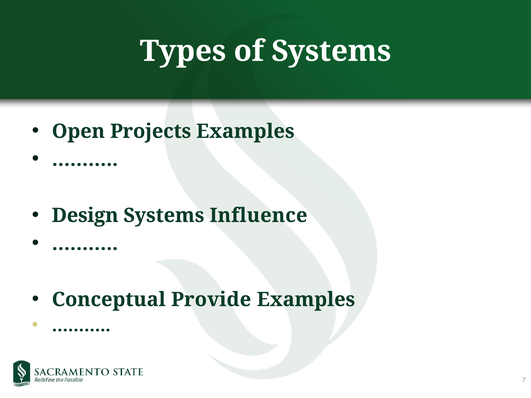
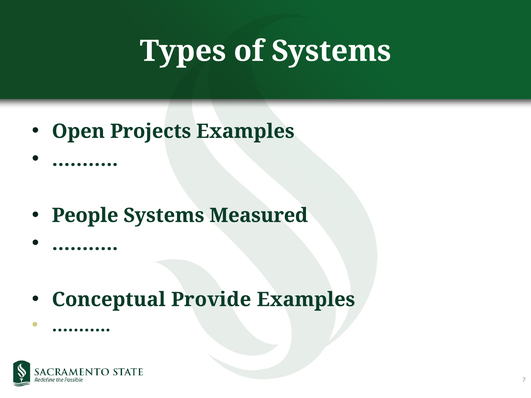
Design: Design -> People
Influence: Influence -> Measured
